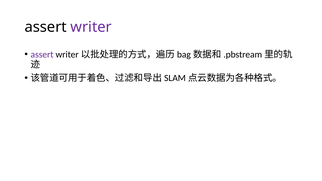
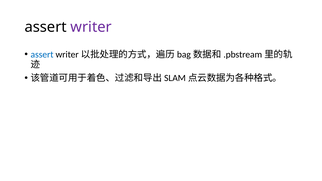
assert at (42, 54) colour: purple -> blue
